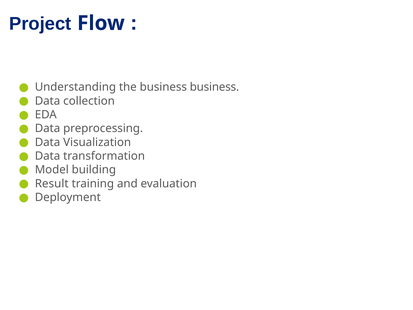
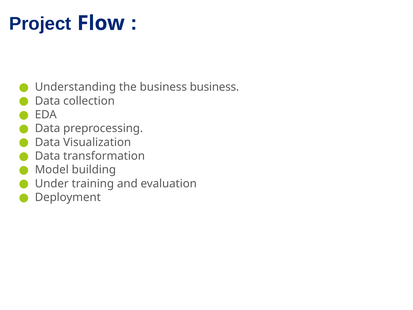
Result: Result -> Under
